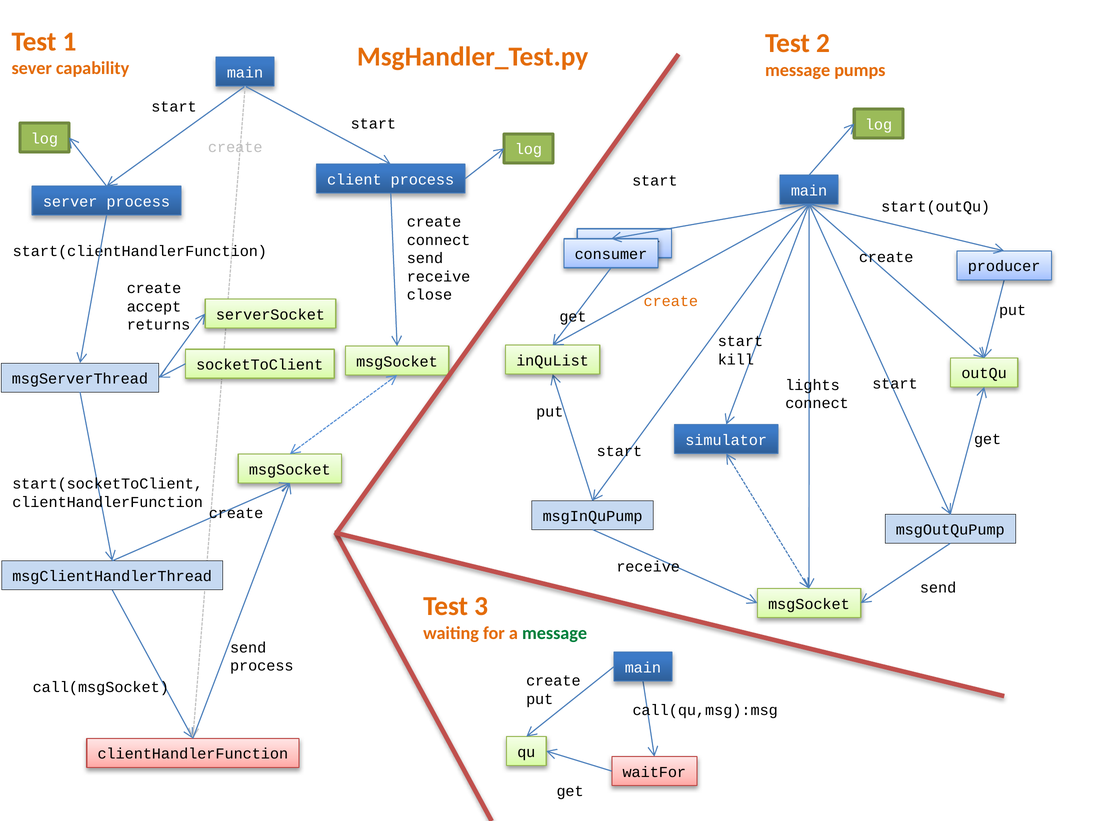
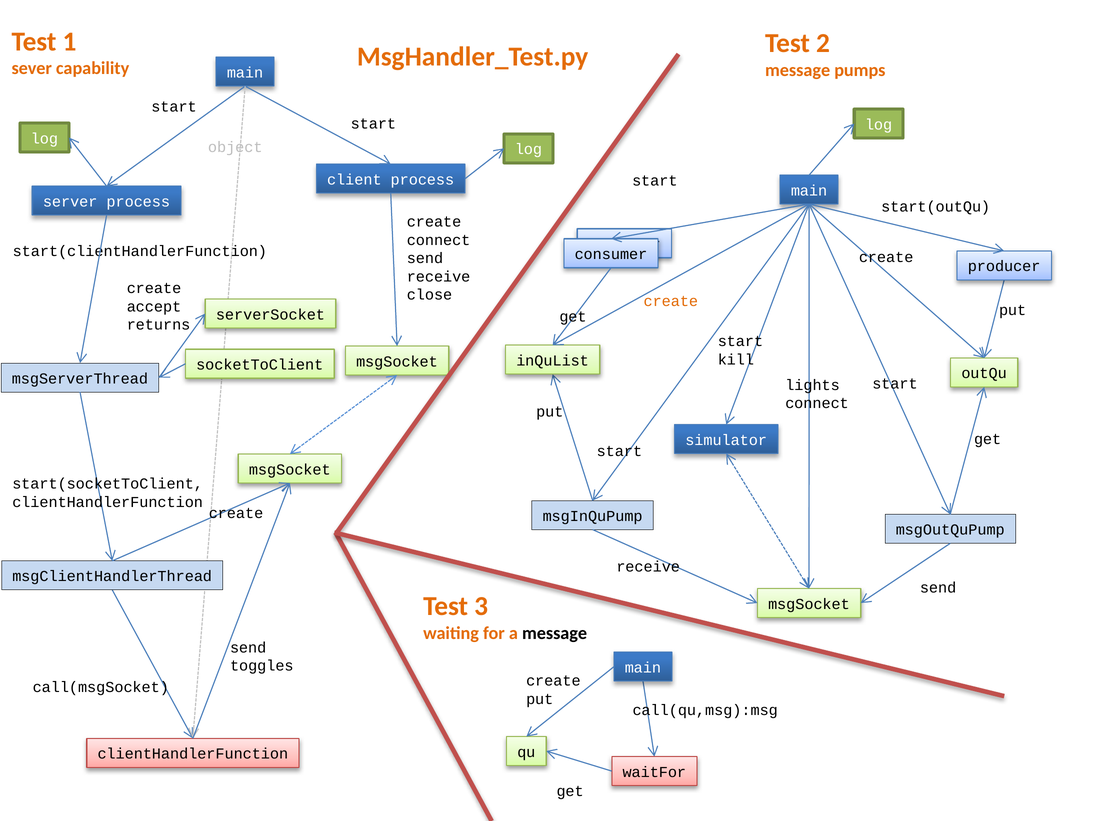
create at (235, 147): create -> object
message at (555, 633) colour: green -> black
process at (262, 665): process -> toggles
